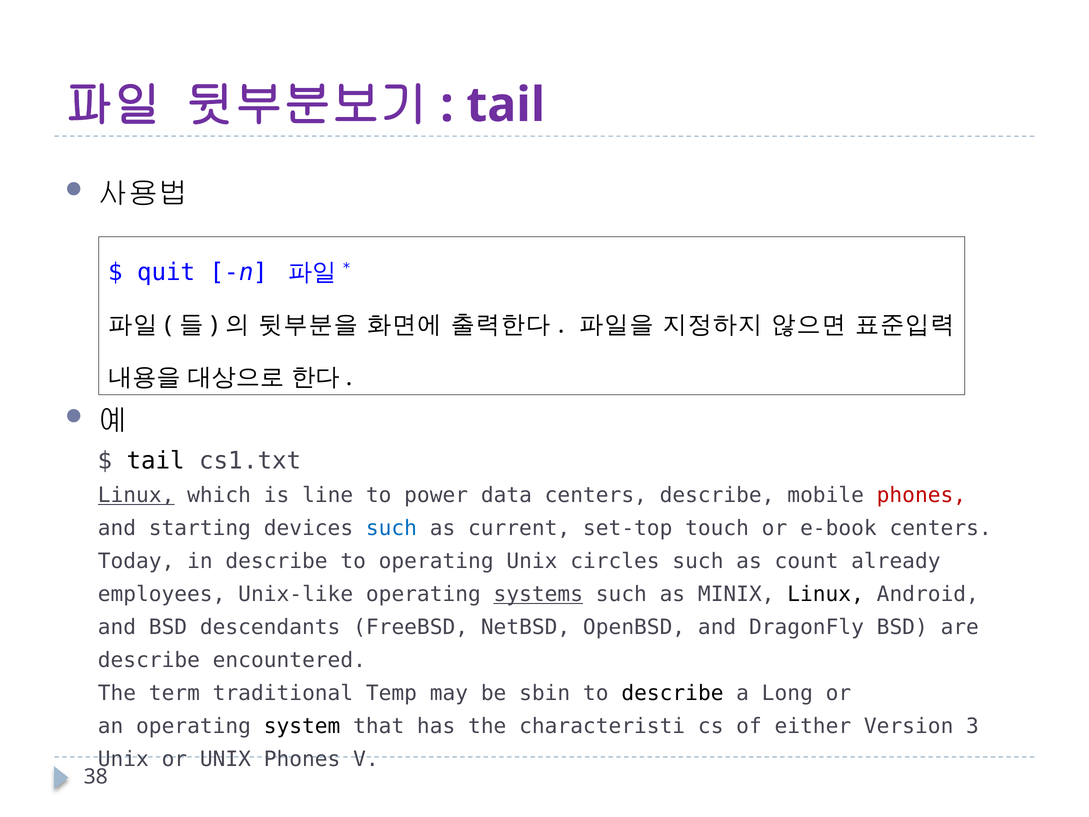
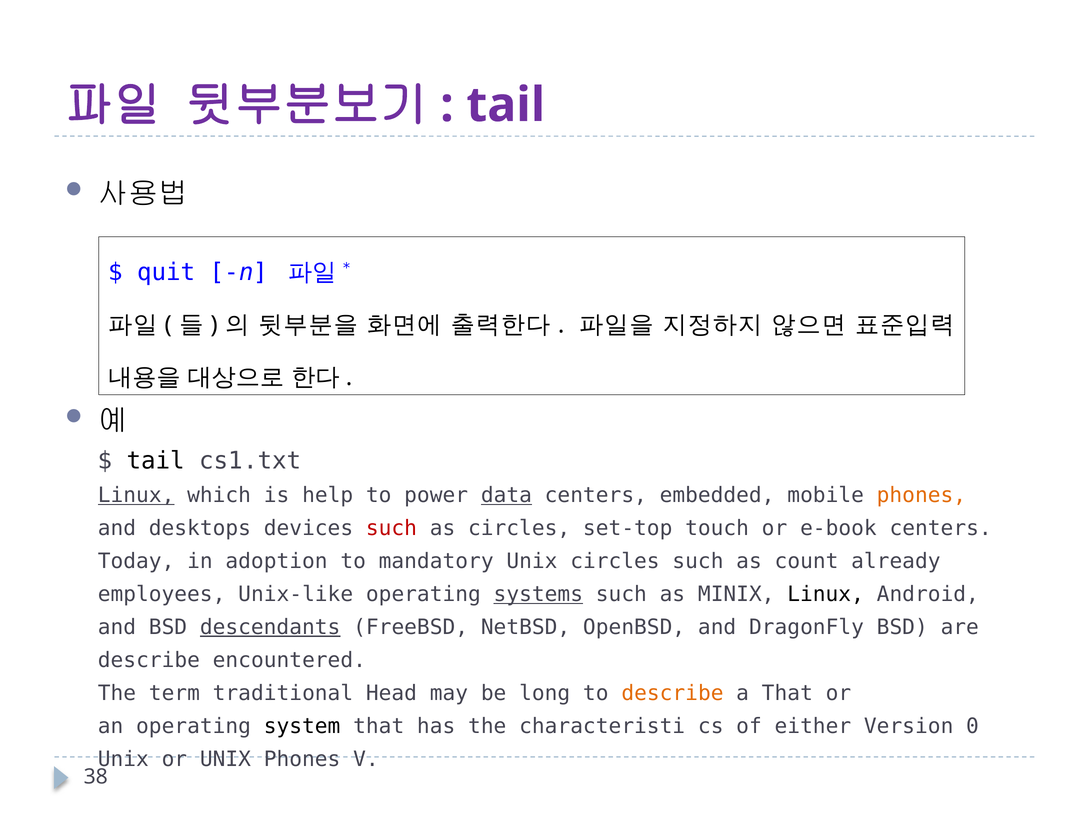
line: line -> help
data underline: none -> present
centers describe: describe -> embedded
phones at (921, 495) colour: red -> orange
starting: starting -> desktops
such at (391, 528) colour: blue -> red
as current: current -> circles
in describe: describe -> adoption
to operating: operating -> mandatory
descendants underline: none -> present
Temp: Temp -> Head
sbin: sbin -> long
describe at (672, 693) colour: black -> orange
a Long: Long -> That
3: 3 -> 0
